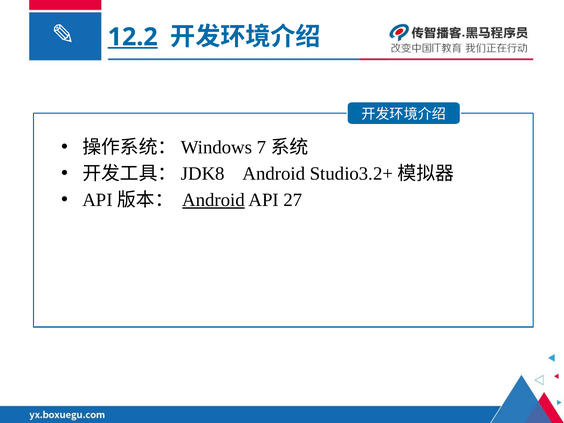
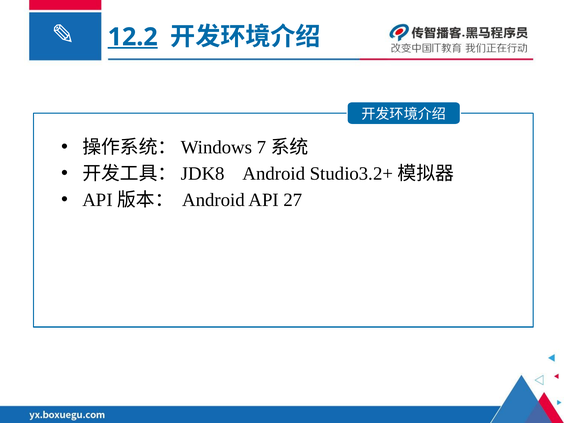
Android at (214, 200) underline: present -> none
